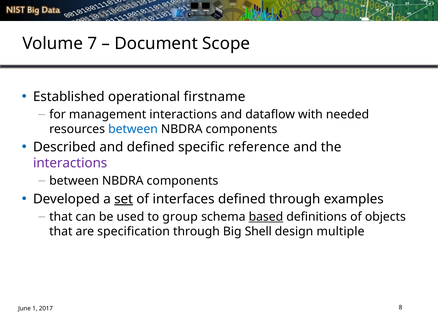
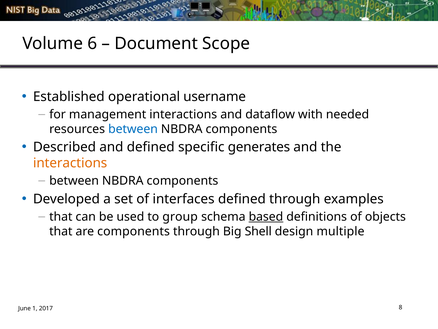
7: 7 -> 6
firstname: firstname -> username
reference: reference -> generates
interactions at (70, 163) colour: purple -> orange
set underline: present -> none
are specification: specification -> components
